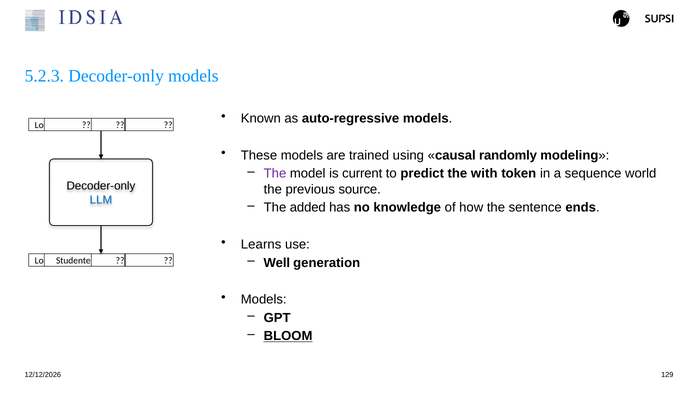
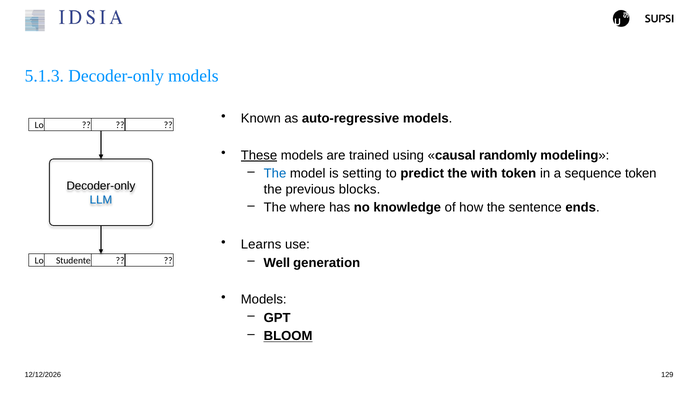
5.2.3: 5.2.3 -> 5.1.3
These underline: none -> present
The at (275, 173) colour: purple -> blue
current: current -> setting
sequence world: world -> token
source: source -> blocks
added: added -> where
